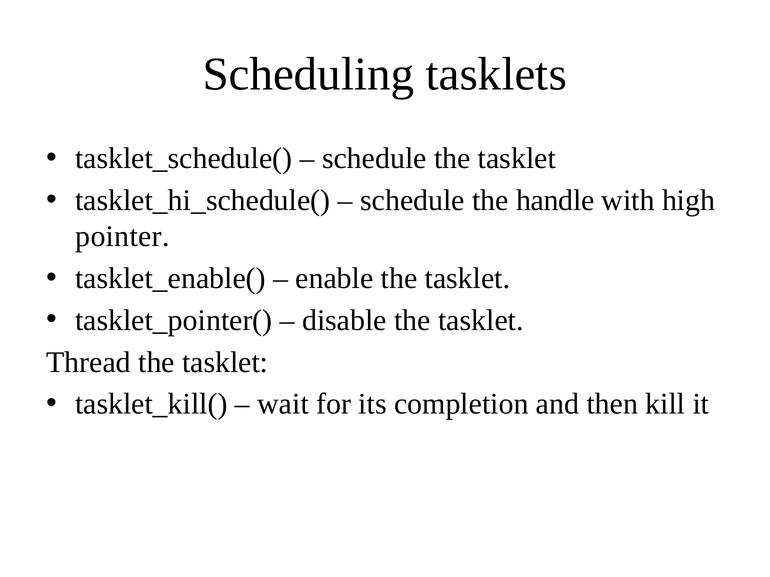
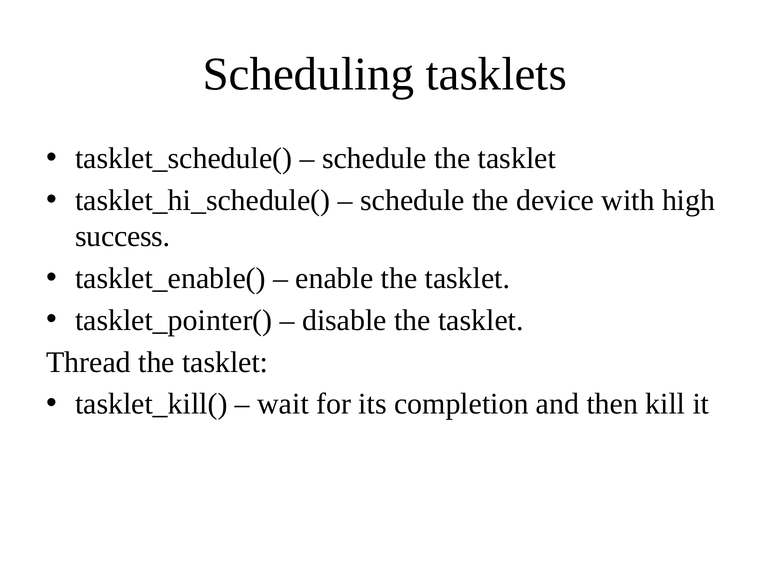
handle: handle -> device
pointer: pointer -> success
